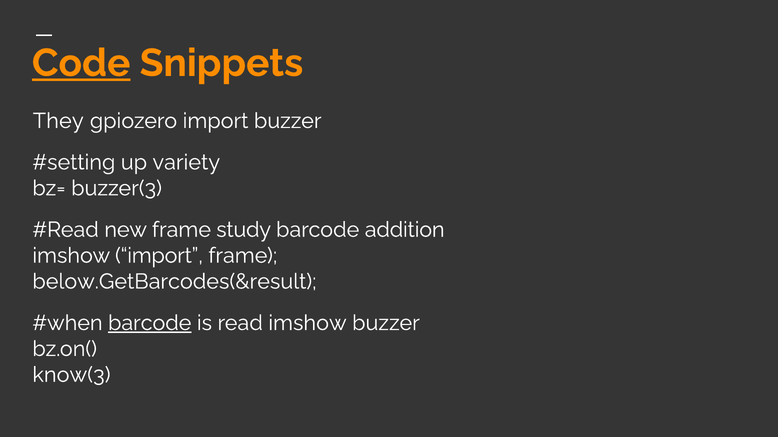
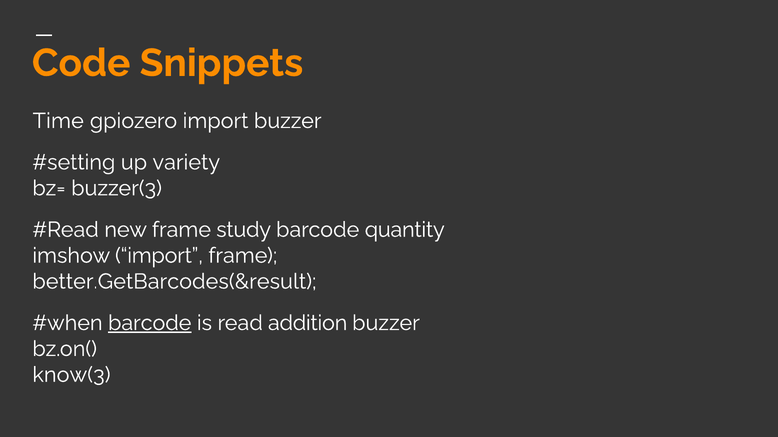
Code underline: present -> none
They: They -> Time
addition: addition -> quantity
below.GetBarcodes(&result: below.GetBarcodes(&result -> better.GetBarcodes(&result
read imshow: imshow -> addition
